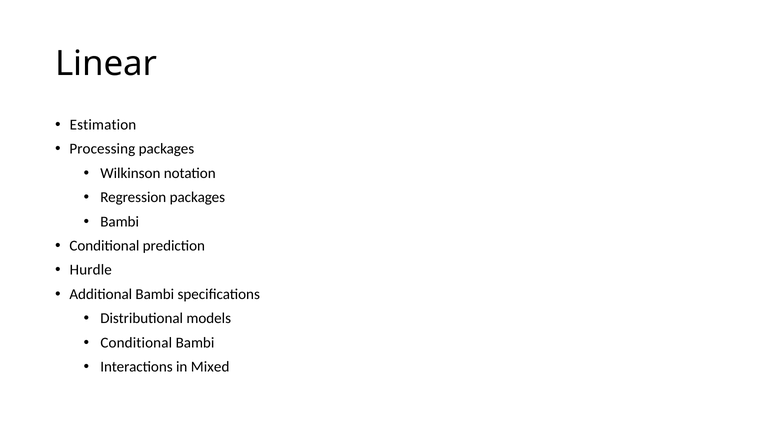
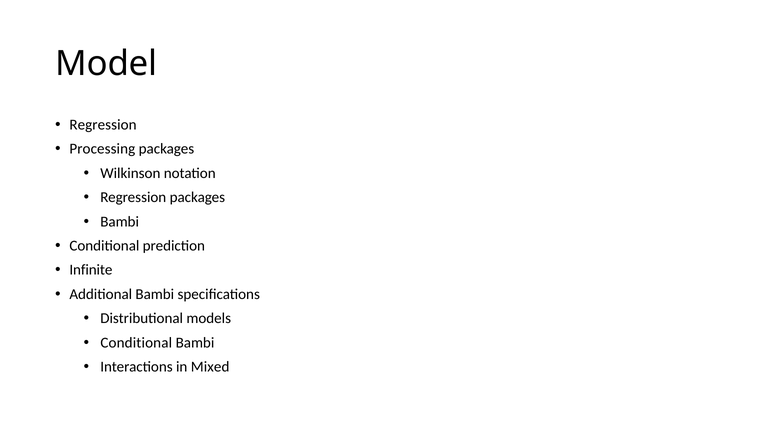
Linear: Linear -> Model
Estimation at (103, 125): Estimation -> Regression
Hurdle: Hurdle -> Infinite
